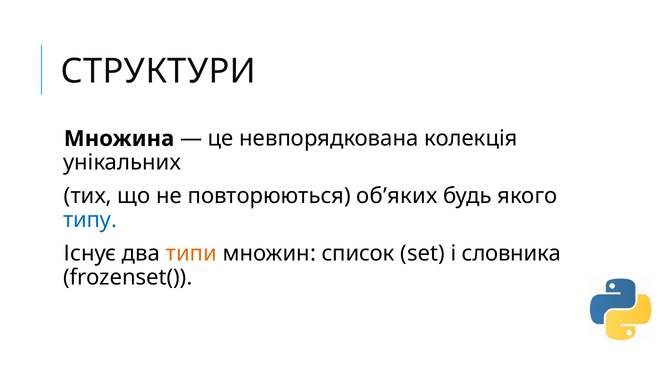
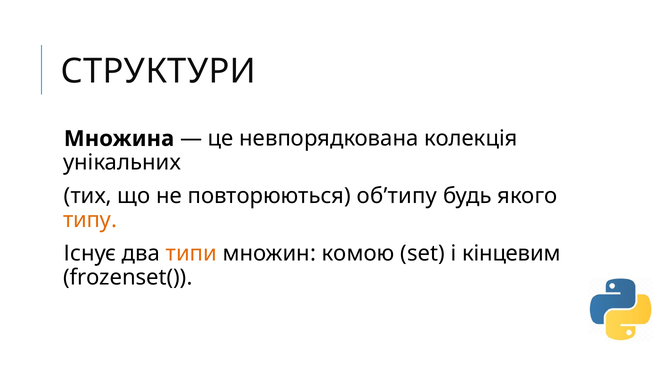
об’яких: об’яких -> об’типу
типу colour: blue -> orange
список: список -> комою
словника: словника -> кінцевим
